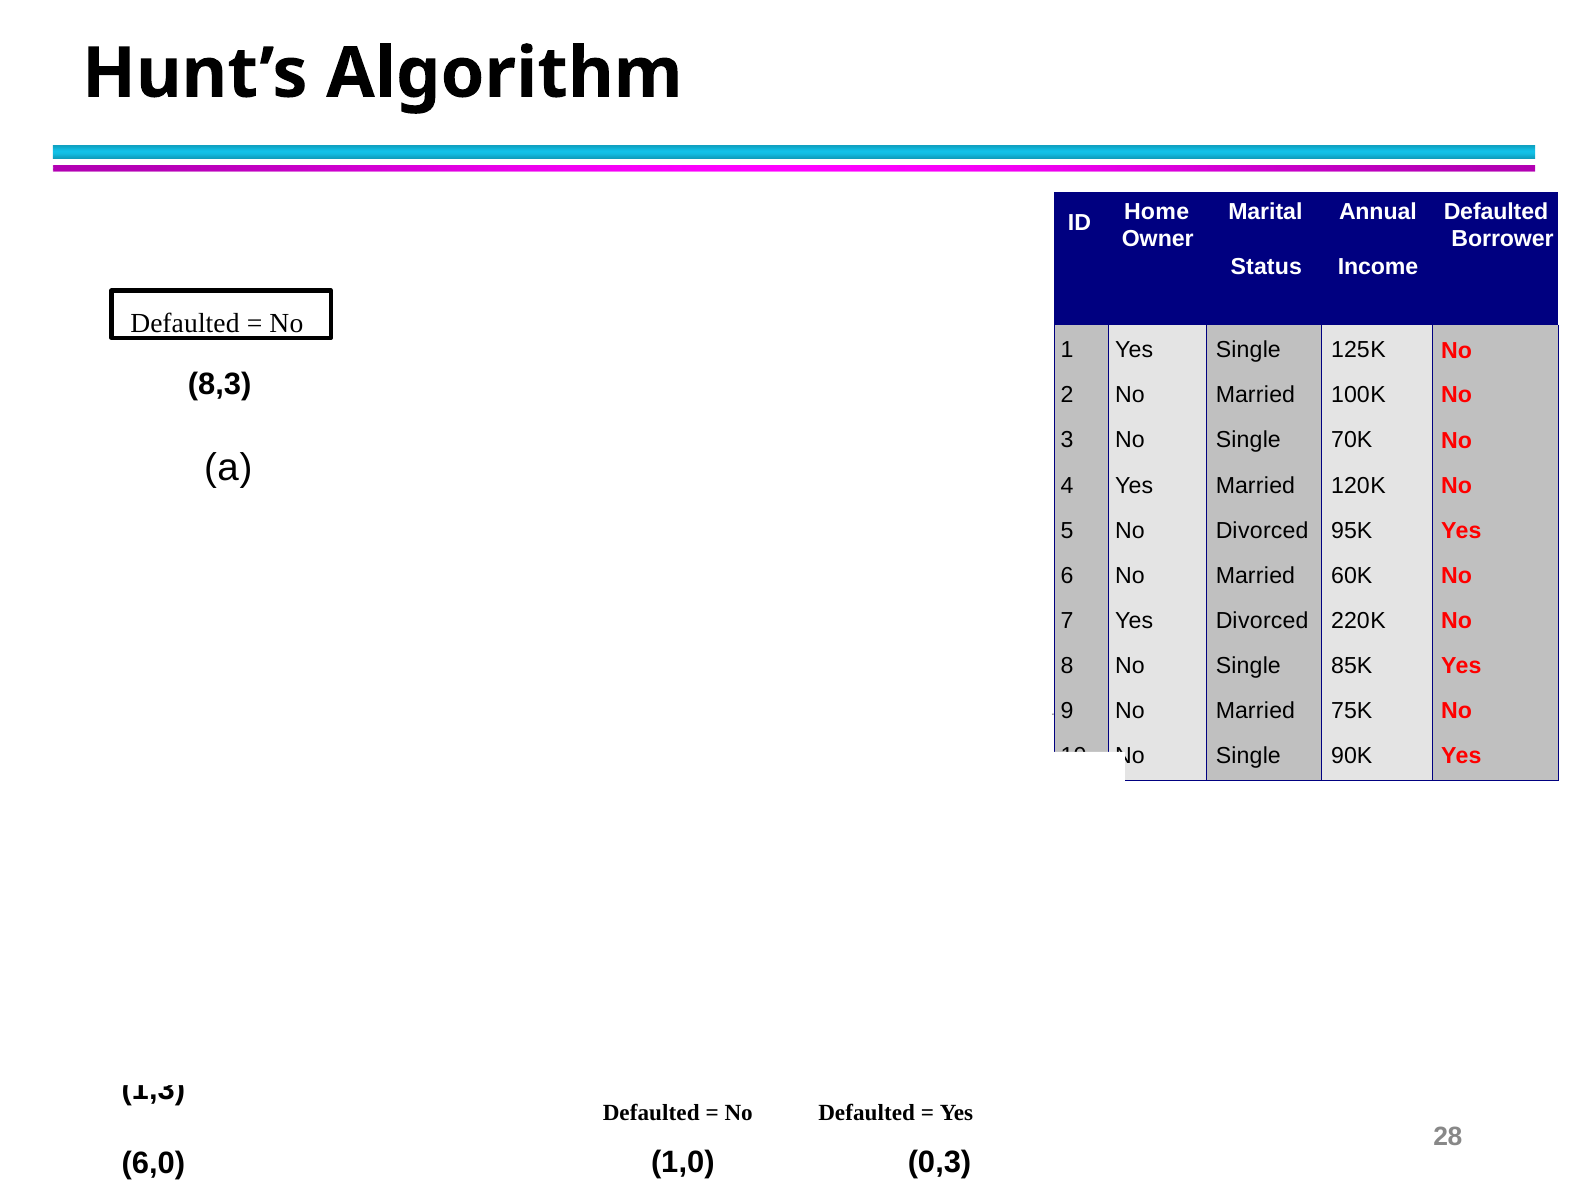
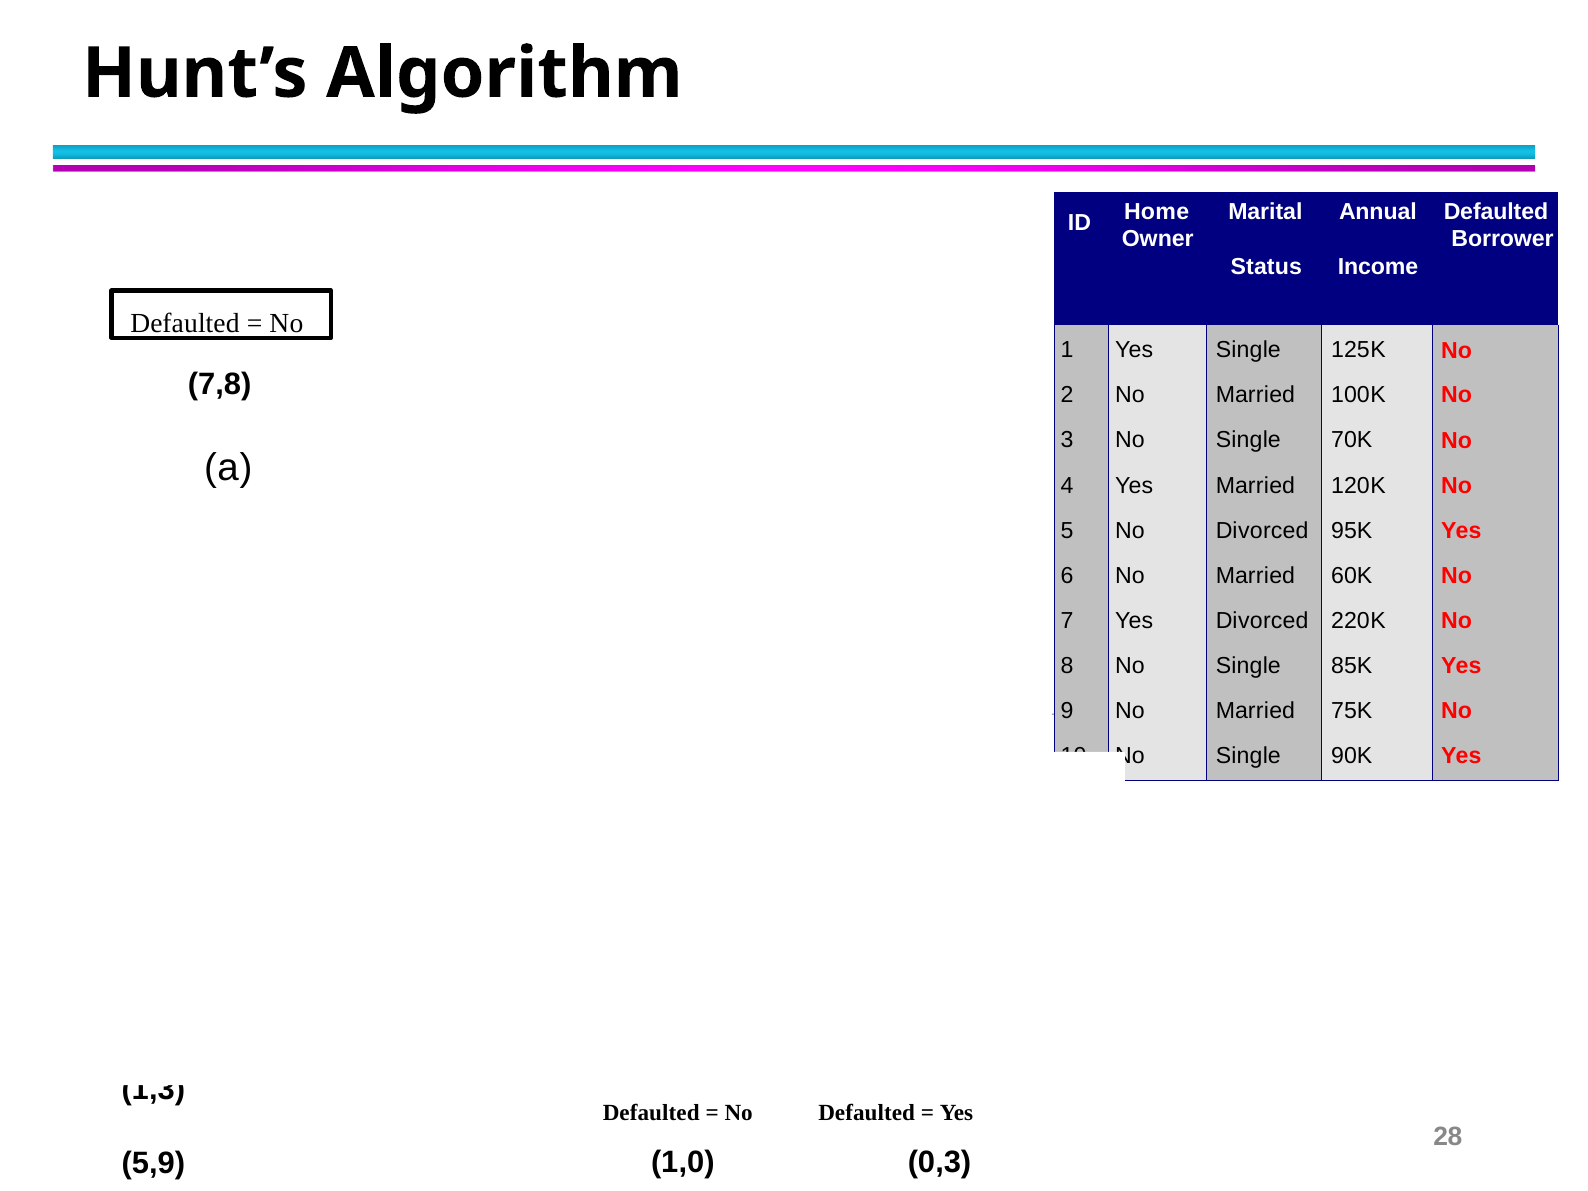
8,3: 8,3 -> 7,8
6,0: 6,0 -> 5,9
